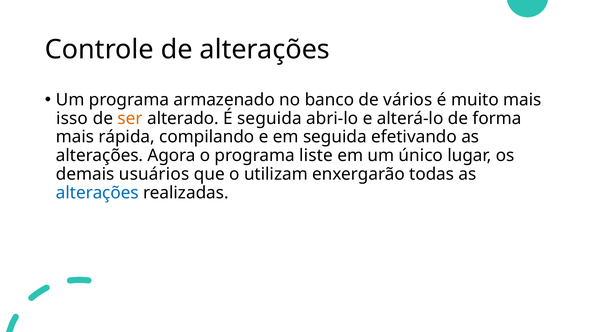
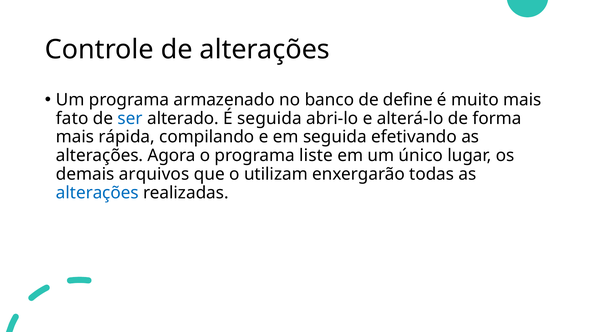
vários: vários -> define
isso: isso -> fato
ser colour: orange -> blue
usuários: usuários -> arquivos
